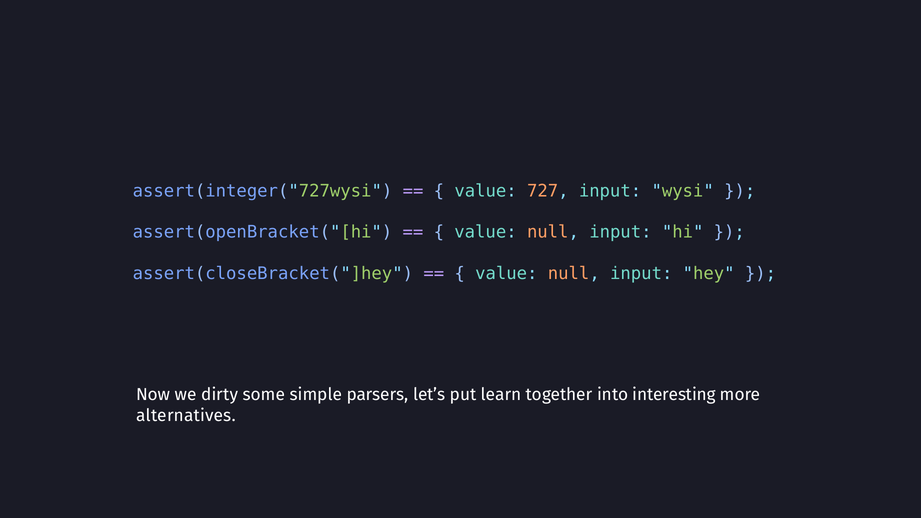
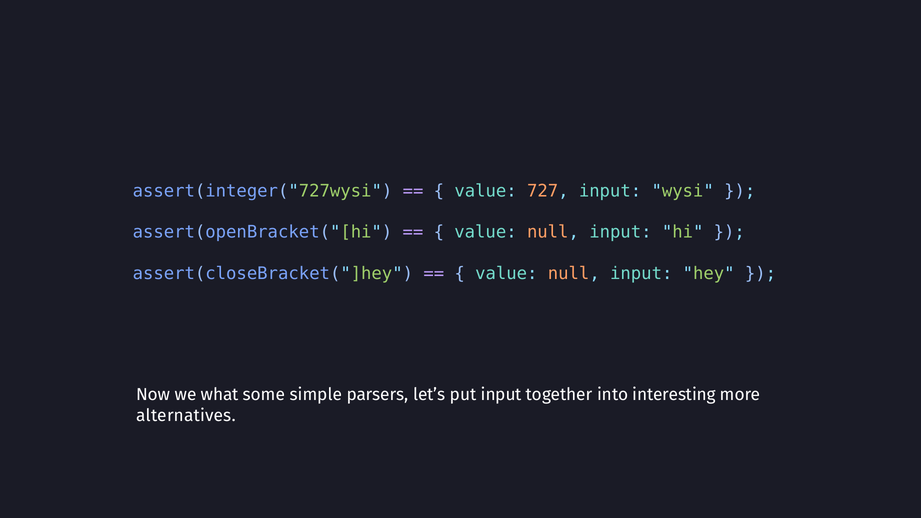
dirty: dirty -> what
put learn: learn -> input
